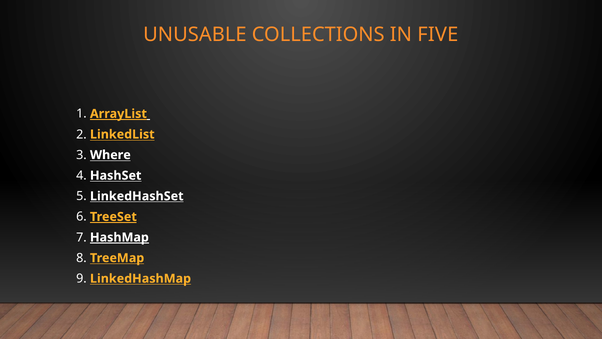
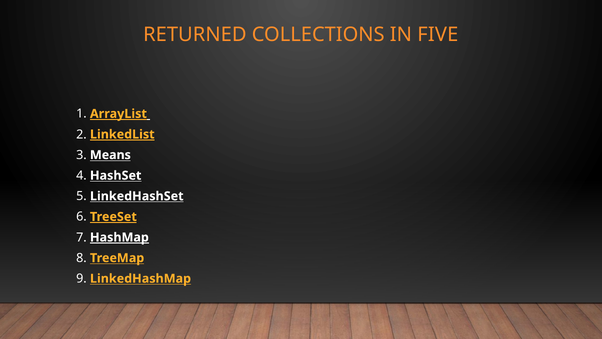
UNUSABLE: UNUSABLE -> RETURNED
LinkedList underline: none -> present
Where: Where -> Means
